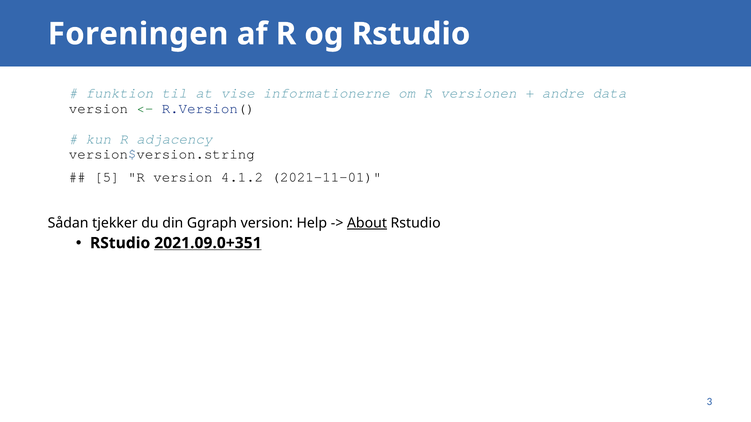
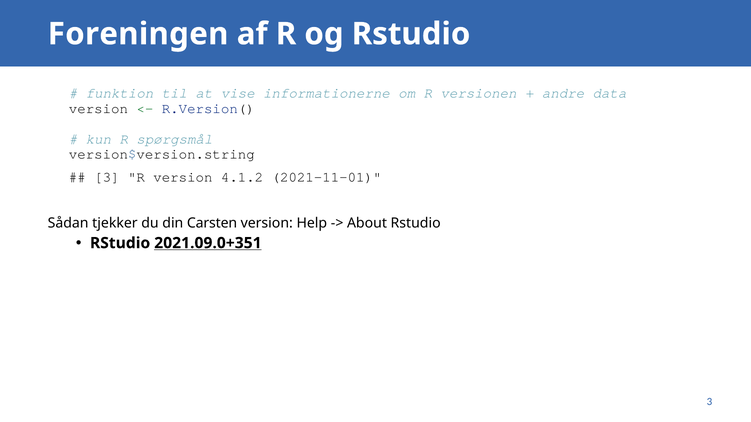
adjacency: adjacency -> spørgsmål
5 at (107, 177): 5 -> 3
Ggraph: Ggraph -> Carsten
About underline: present -> none
